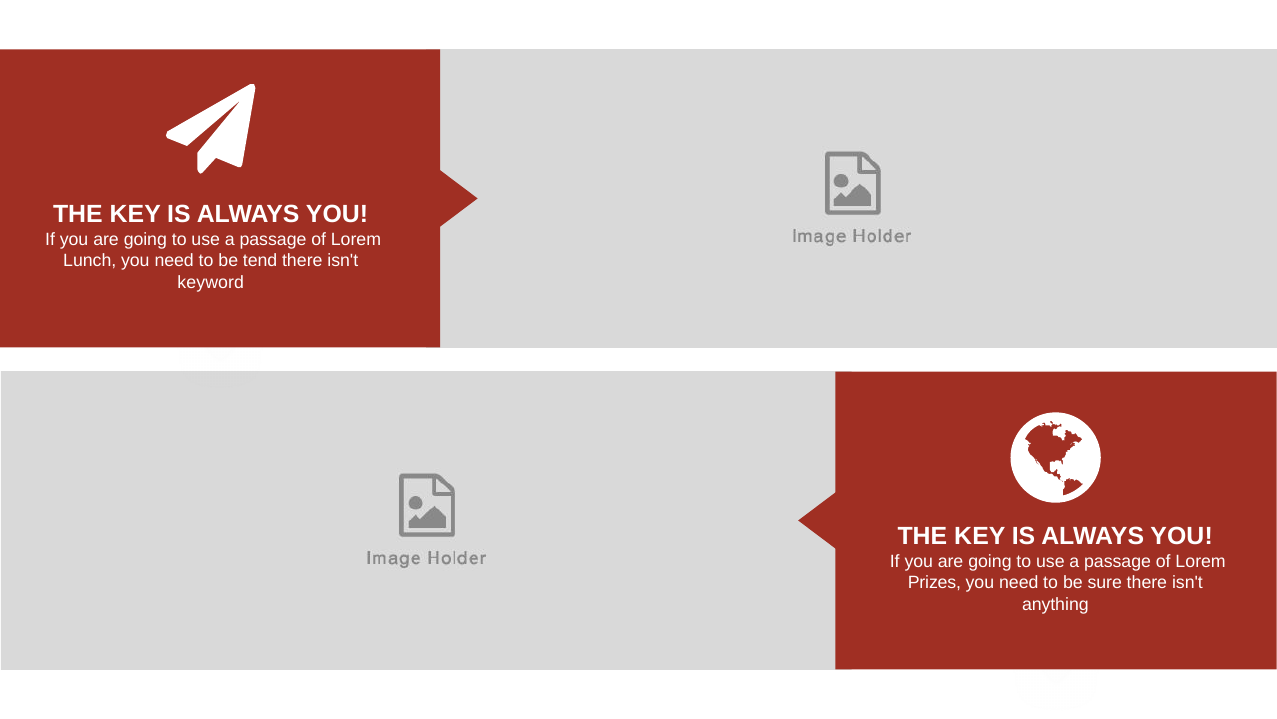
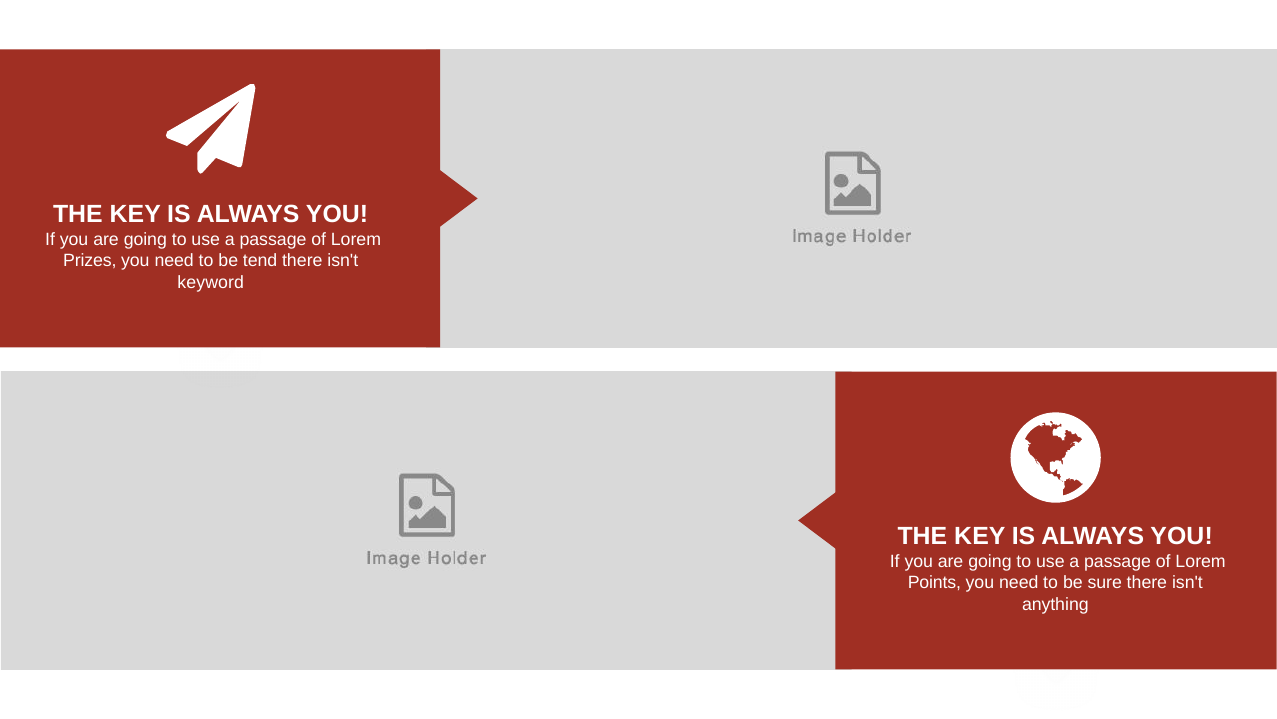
Lunch: Lunch -> Prizes
Prizes: Prizes -> Points
